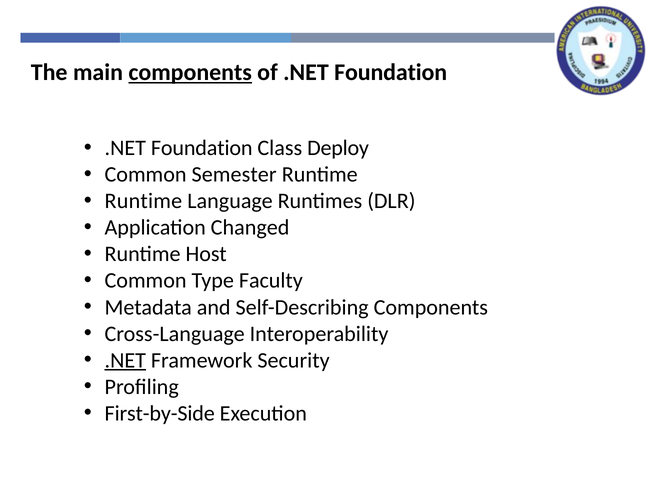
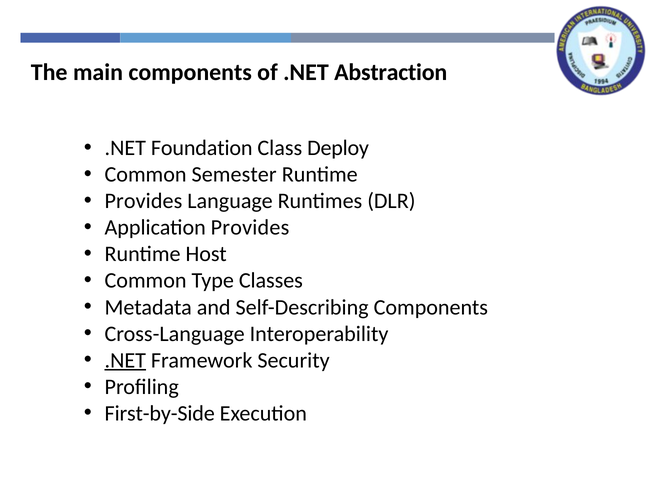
components at (190, 72) underline: present -> none
of .NET Foundation: Foundation -> Abstraction
Runtime at (143, 201): Runtime -> Provides
Application Changed: Changed -> Provides
Faculty: Faculty -> Classes
